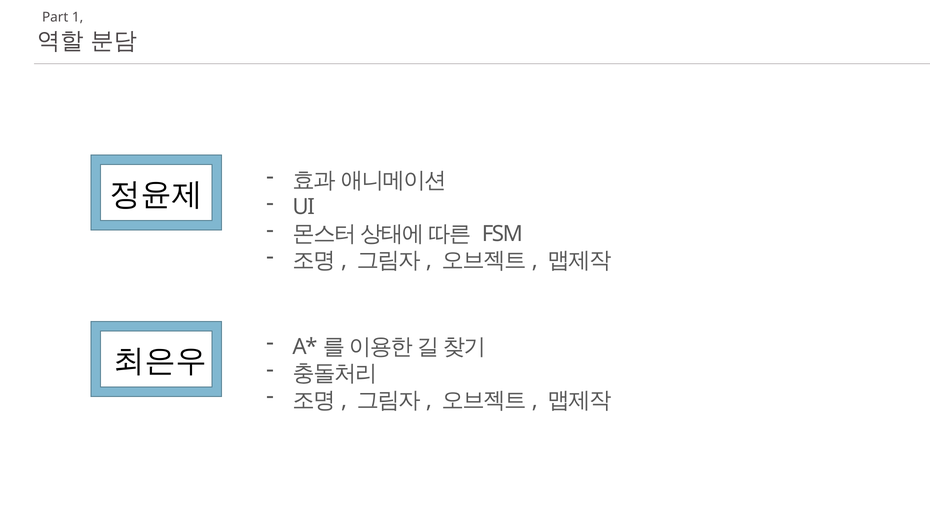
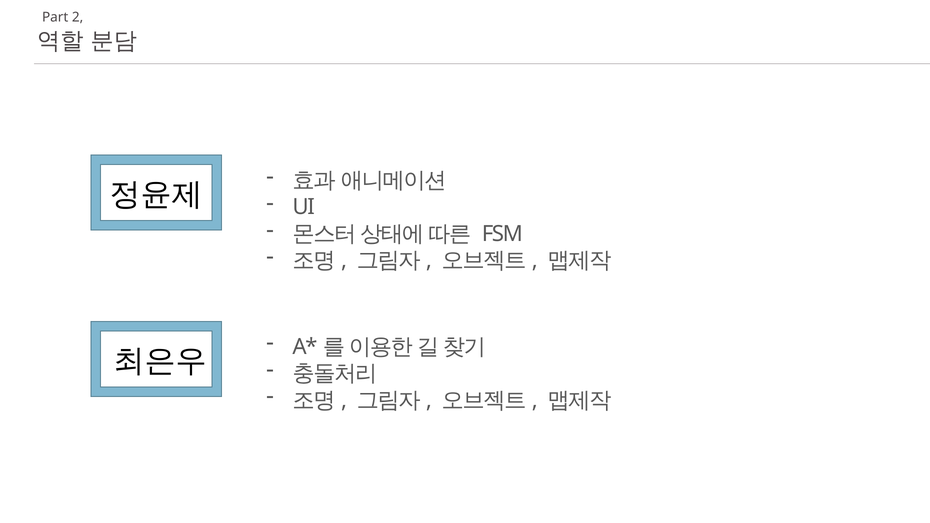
1: 1 -> 2
